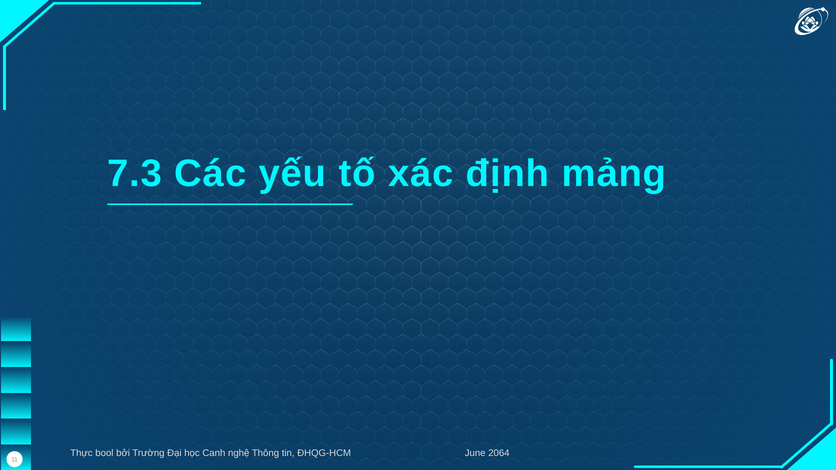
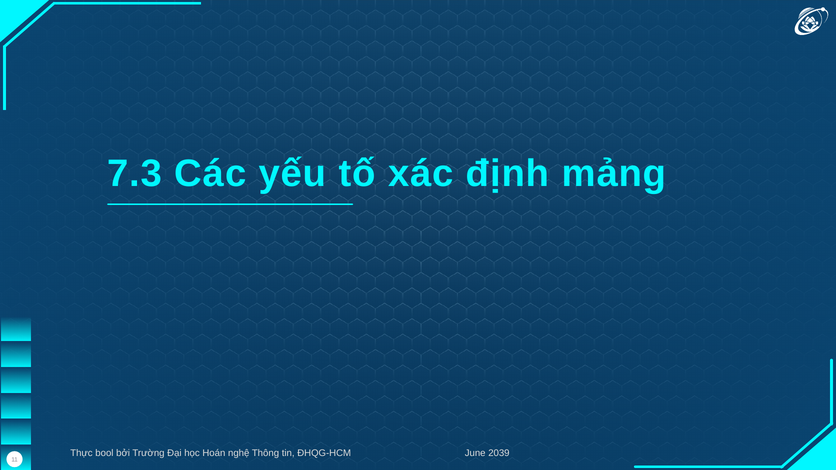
Canh: Canh -> Hoán
2064: 2064 -> 2039
